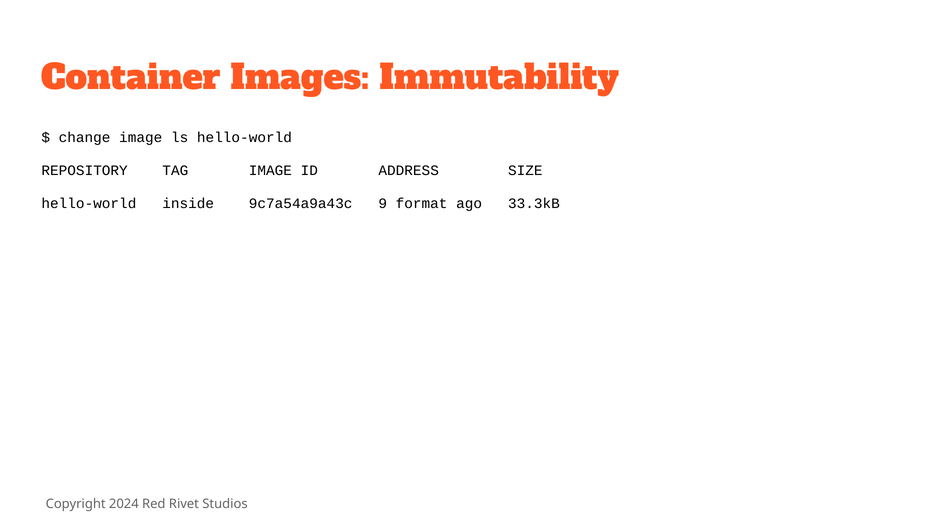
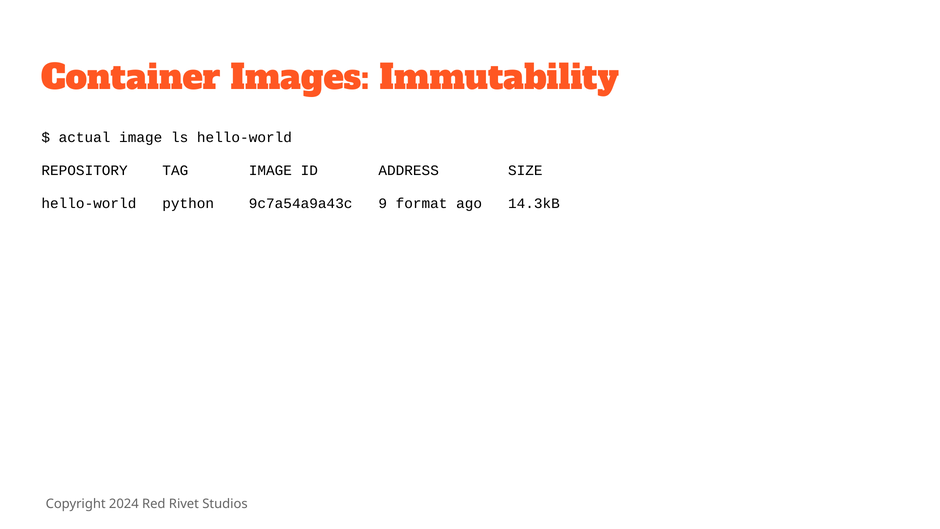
change: change -> actual
inside: inside -> python
33.3kB: 33.3kB -> 14.3kB
